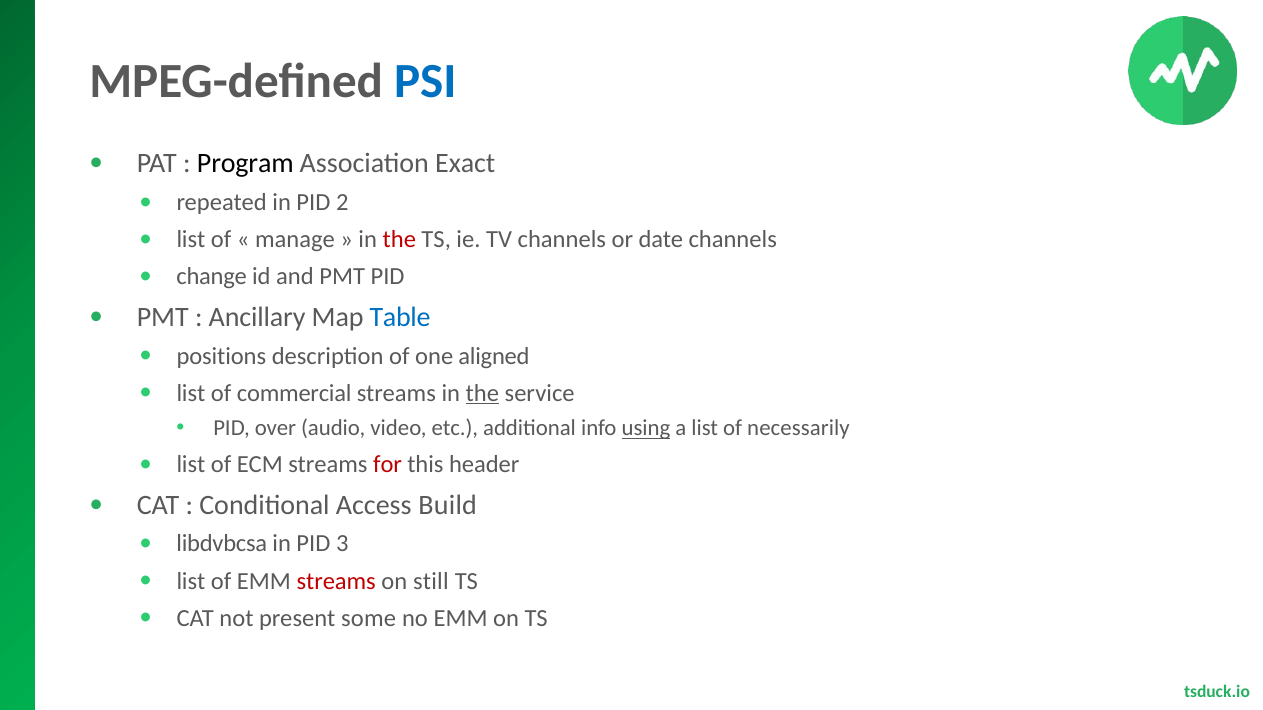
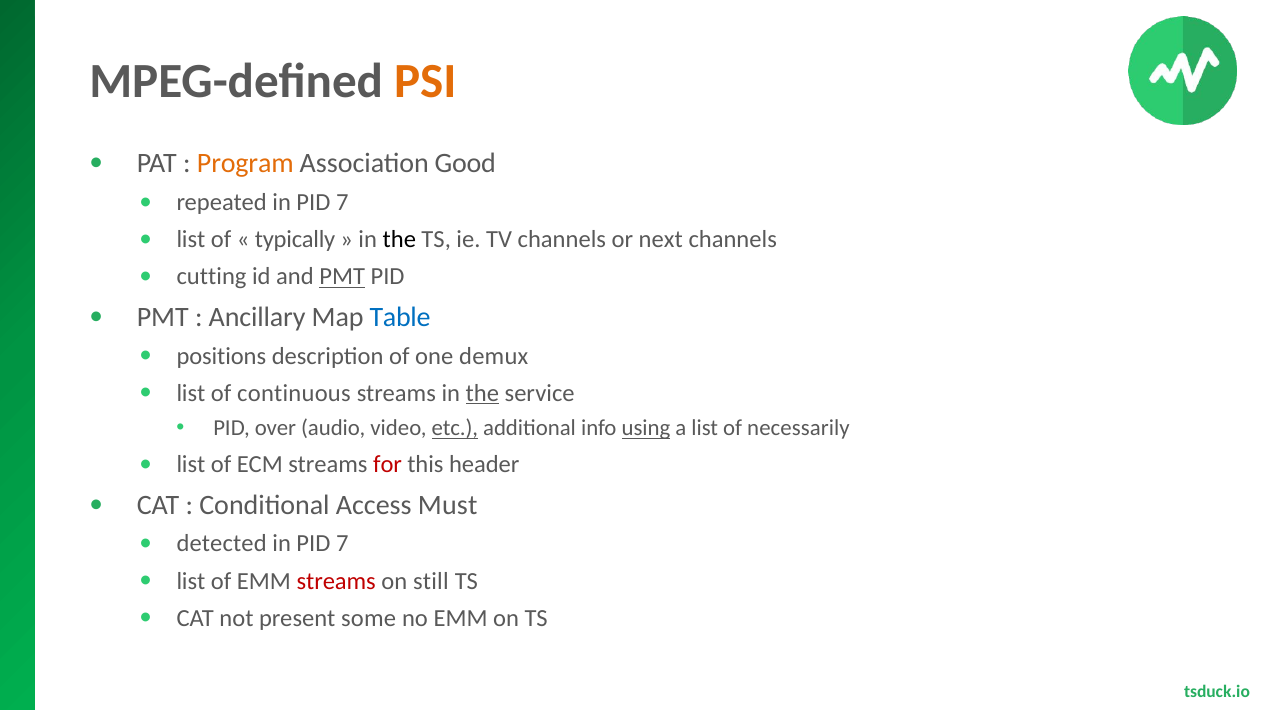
PSI colour: blue -> orange
Program colour: black -> orange
Exact: Exact -> Good
repeated in PID 2: 2 -> 7
manage: manage -> typically
the at (399, 240) colour: red -> black
date: date -> next
change: change -> cutting
PMT at (342, 277) underline: none -> present
aligned: aligned -> demux
commercial: commercial -> continuous
etc underline: none -> present
Build: Build -> Must
libdvbcsa: libdvbcsa -> detected
3 at (342, 544): 3 -> 7
